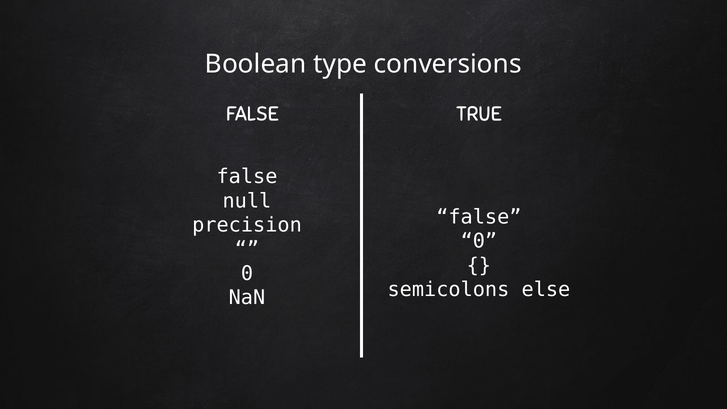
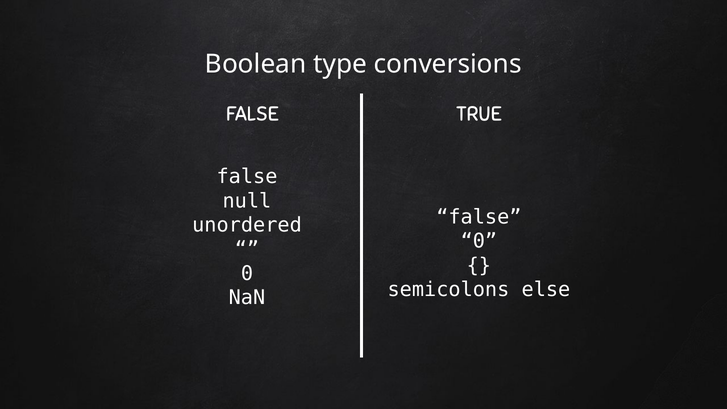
precision: precision -> unordered
